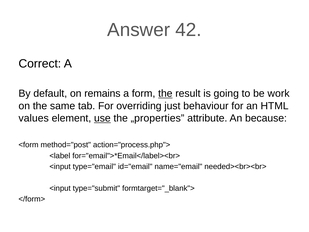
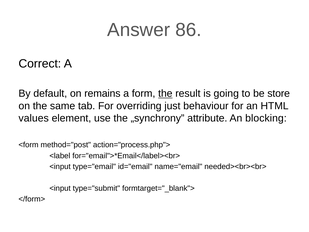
42: 42 -> 86
work: work -> store
use underline: present -> none
„properties: „properties -> „synchrony
because: because -> blocking
